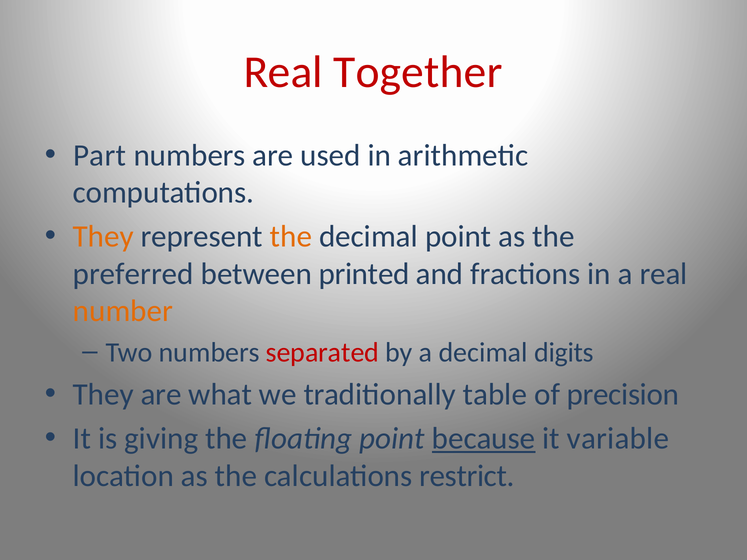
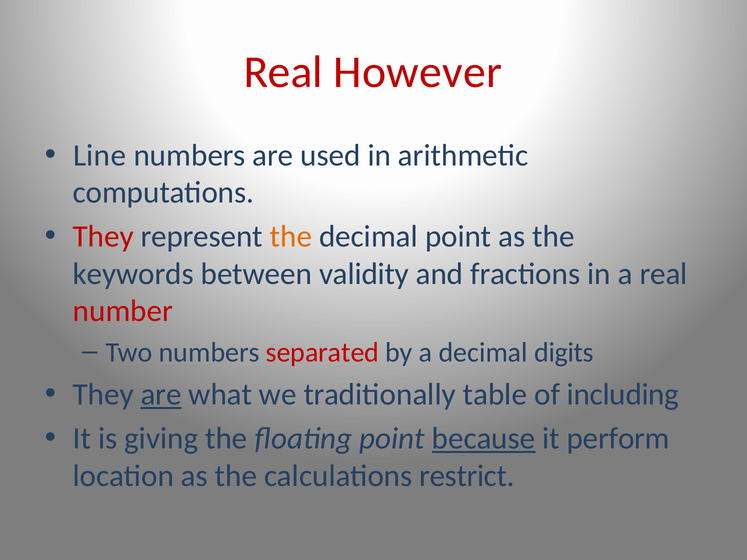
Together: Together -> However
Part: Part -> Line
They at (103, 237) colour: orange -> red
preferred: preferred -> keywords
printed: printed -> validity
number colour: orange -> red
are at (161, 395) underline: none -> present
precision: precision -> including
variable: variable -> perform
